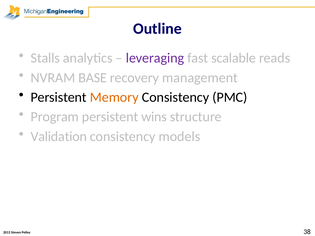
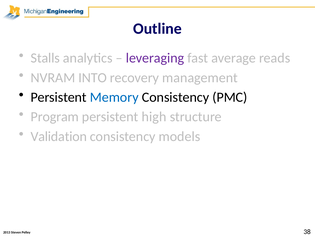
scalable: scalable -> average
BASE: BASE -> INTO
Memory colour: orange -> blue
wins: wins -> high
